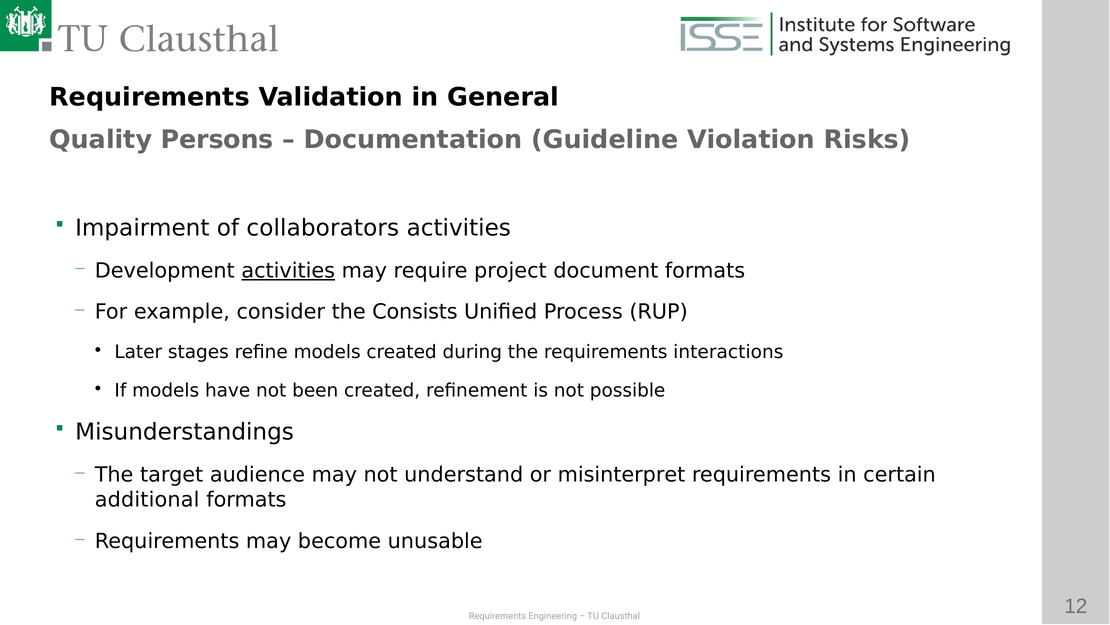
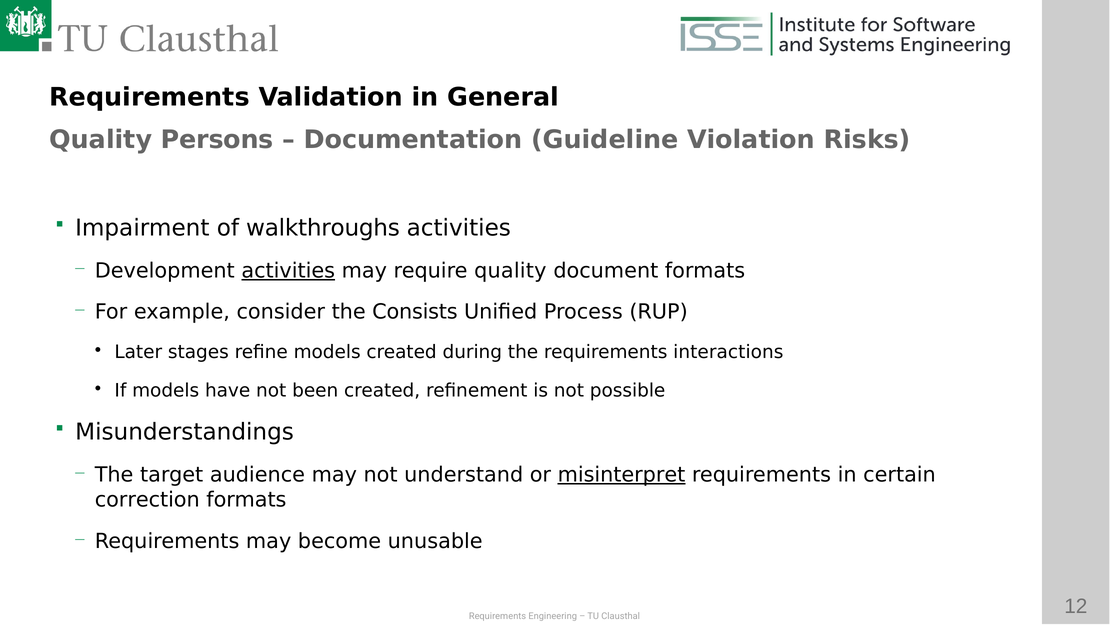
collaborators: collaborators -> walkthroughs
require project: project -> quality
misinterpret underline: none -> present
additional: additional -> correction
